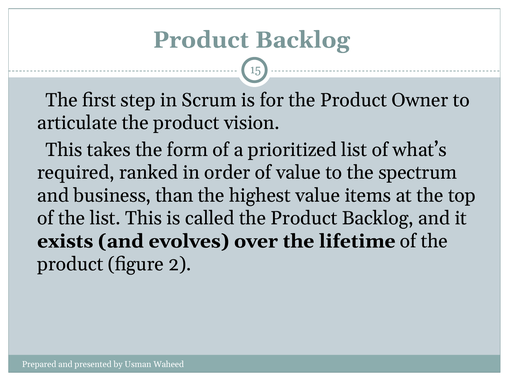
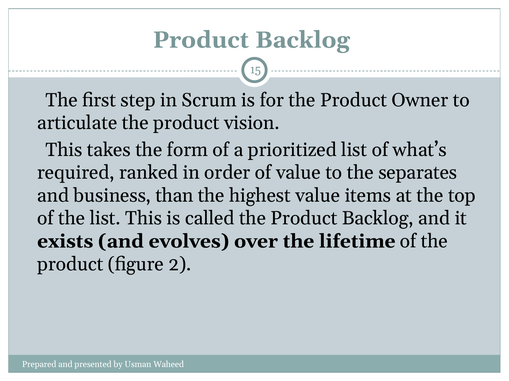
spectrum: spectrum -> separates
